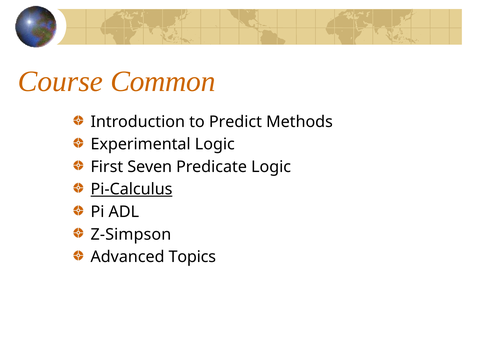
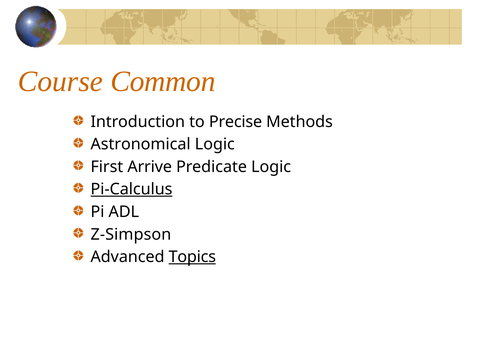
Predict: Predict -> Precise
Experimental: Experimental -> Astronomical
Seven: Seven -> Arrive
Topics underline: none -> present
